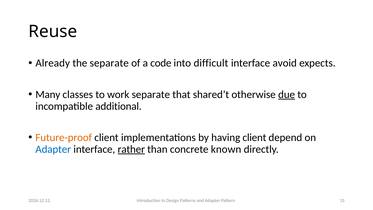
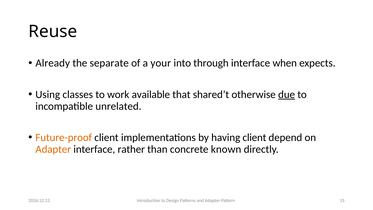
code: code -> your
difficult: difficult -> through
avoid: avoid -> when
Many: Many -> Using
work separate: separate -> available
additional: additional -> unrelated
Adapter at (53, 149) colour: blue -> orange
rather underline: present -> none
